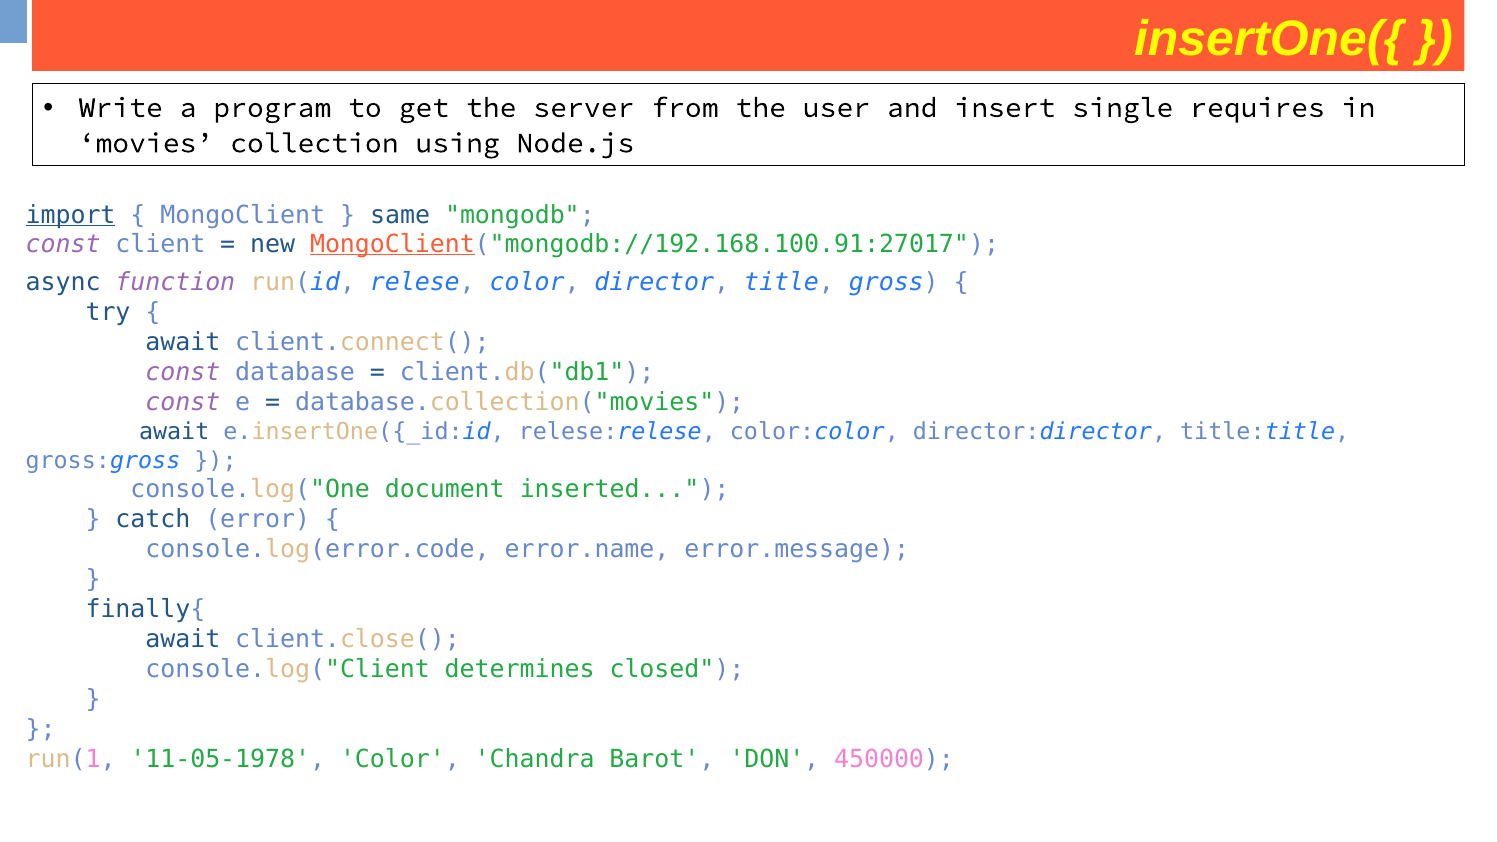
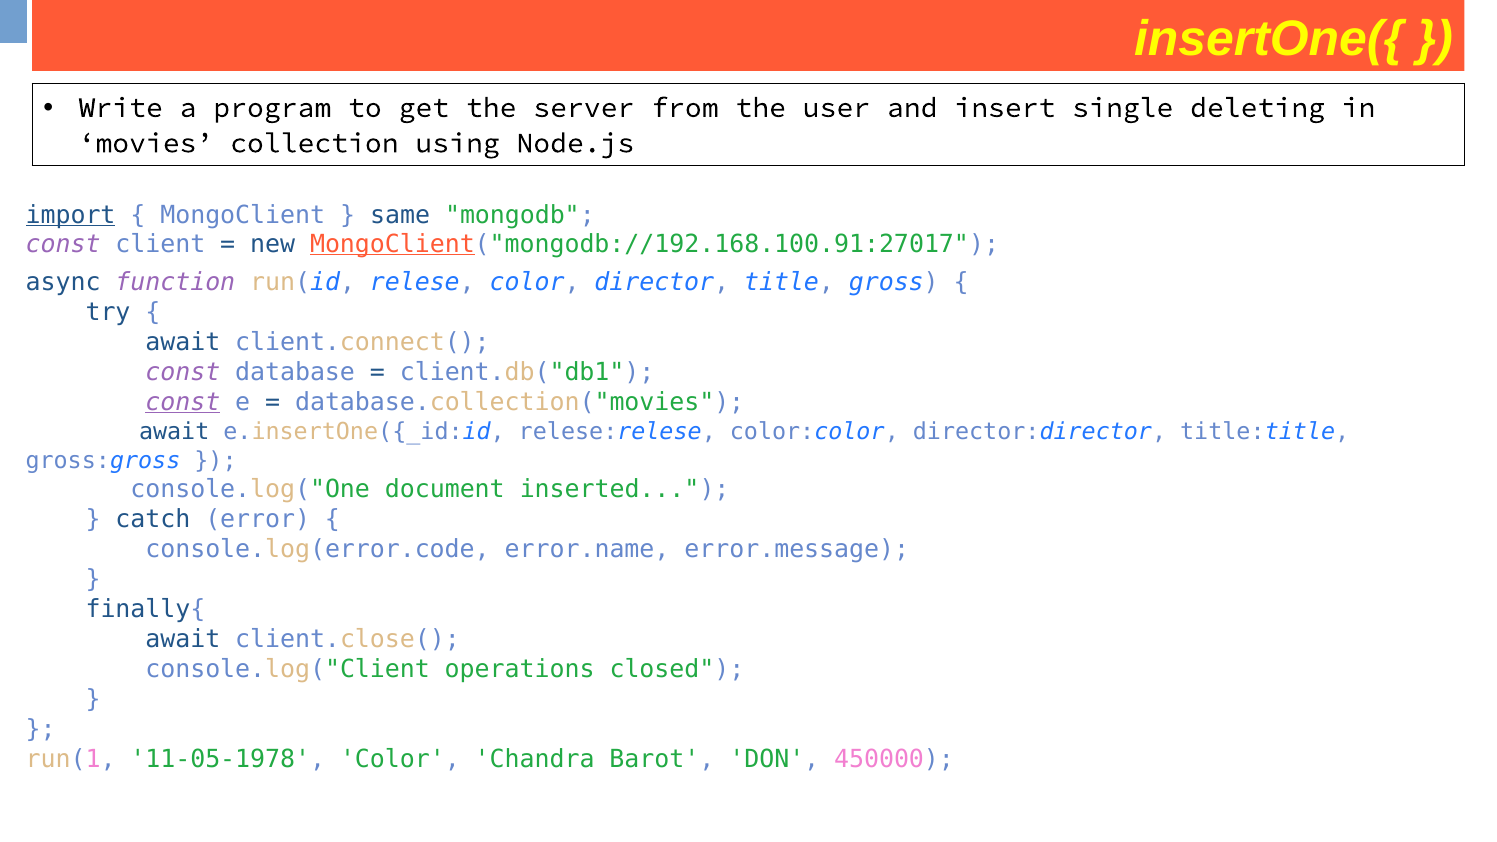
requires: requires -> deleting
const at (183, 402) underline: none -> present
determines: determines -> operations
